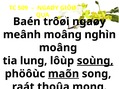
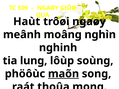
Baén: Baén -> Haùt
moâng at (58, 48): moâng -> nghinh
soùng underline: present -> none
